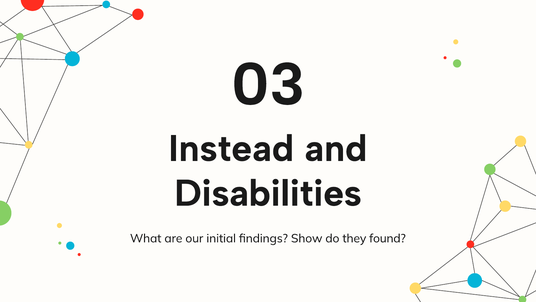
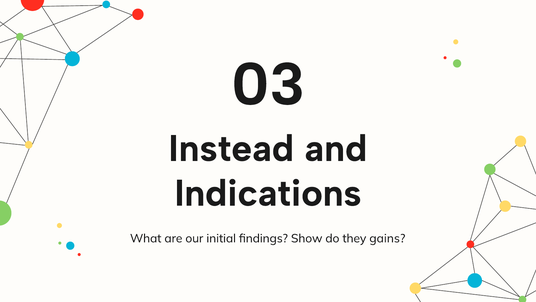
Disabilities: Disabilities -> Indications
found: found -> gains
